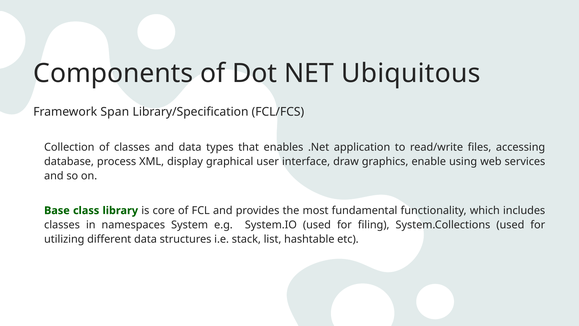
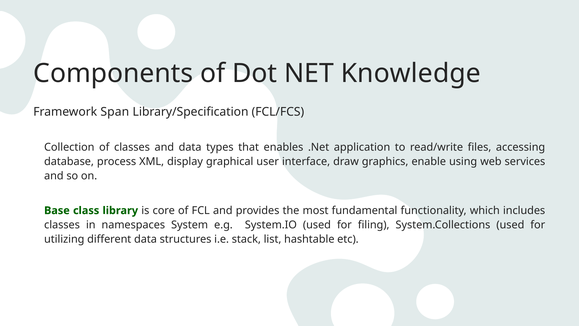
Ubiquitous: Ubiquitous -> Knowledge
